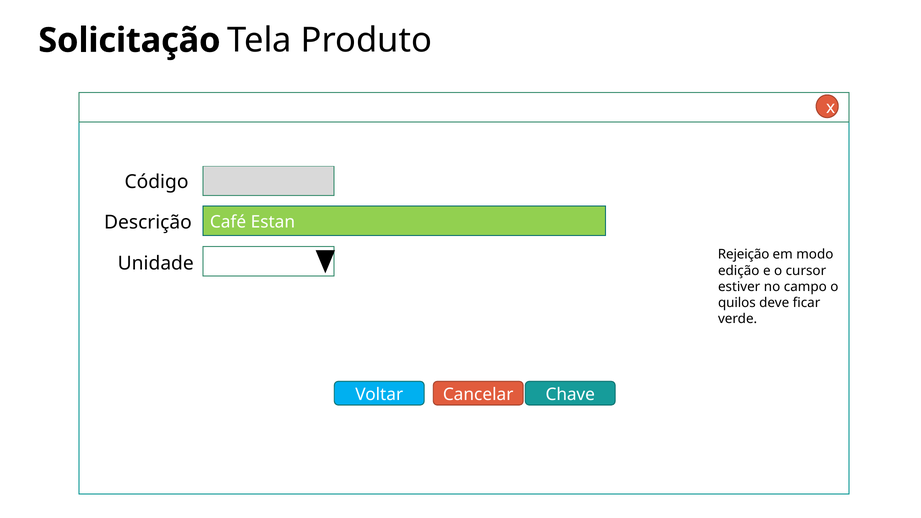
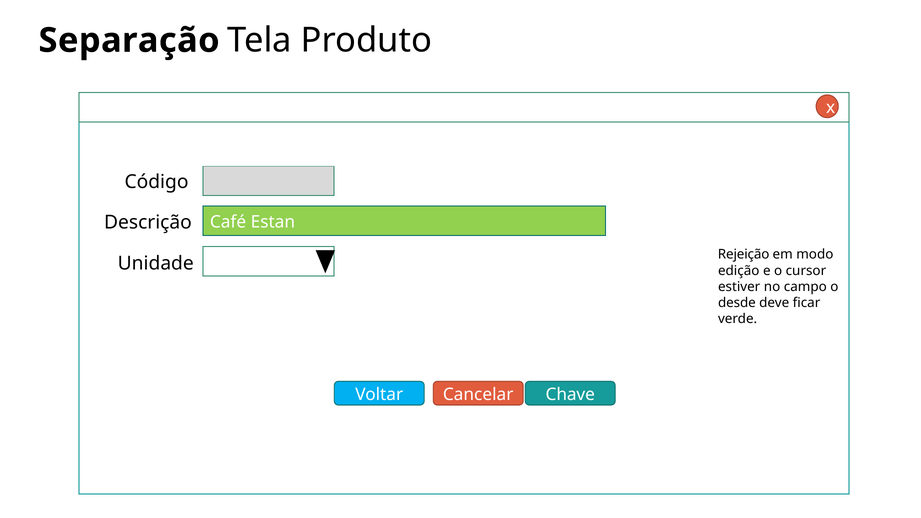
Solicitação: Solicitação -> Separação
quilos: quilos -> desde
